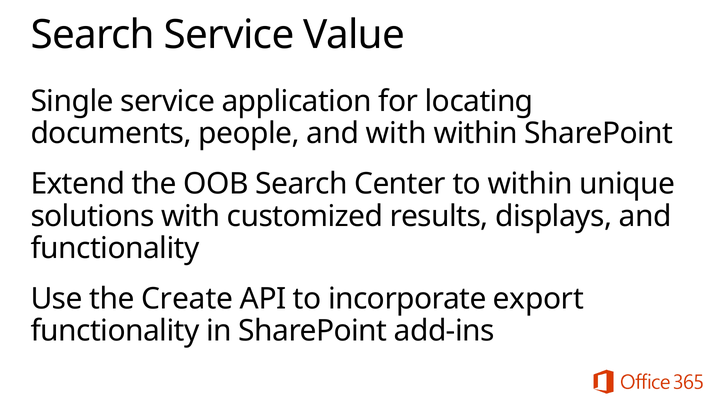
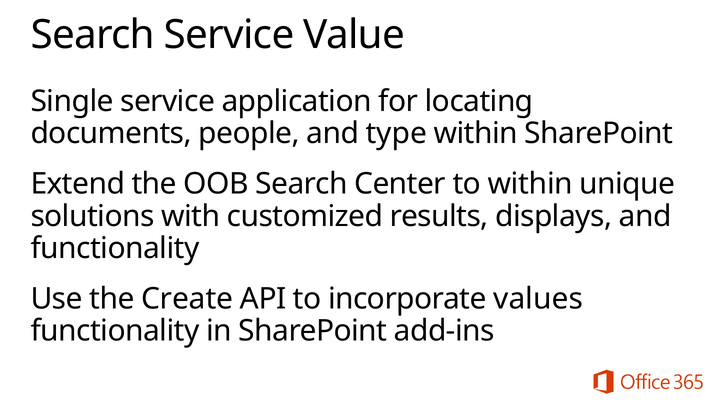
and with: with -> type
export: export -> values
